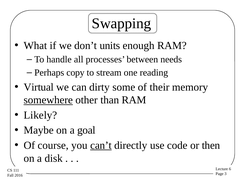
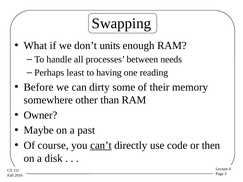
copy: copy -> least
stream: stream -> having
Virtual: Virtual -> Before
somewhere underline: present -> none
Likely: Likely -> Owner
goal: goal -> past
